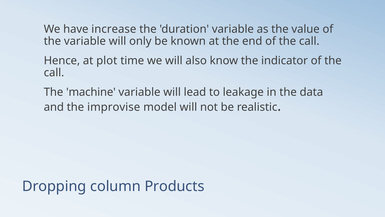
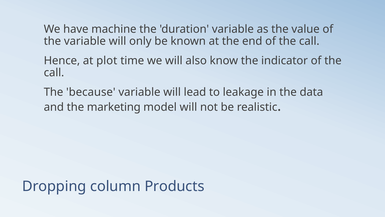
increase: increase -> machine
machine: machine -> because
improvise: improvise -> marketing
